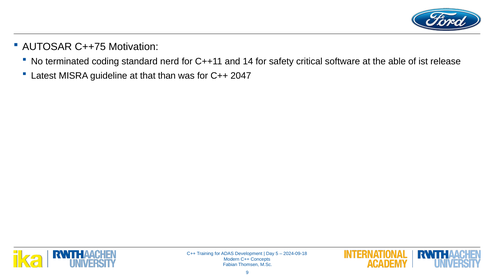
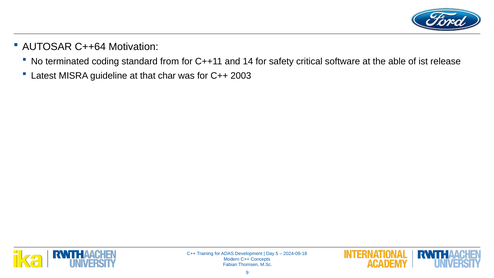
C++75: C++75 -> C++64
nerd: nerd -> from
than: than -> char
2047: 2047 -> 2003
